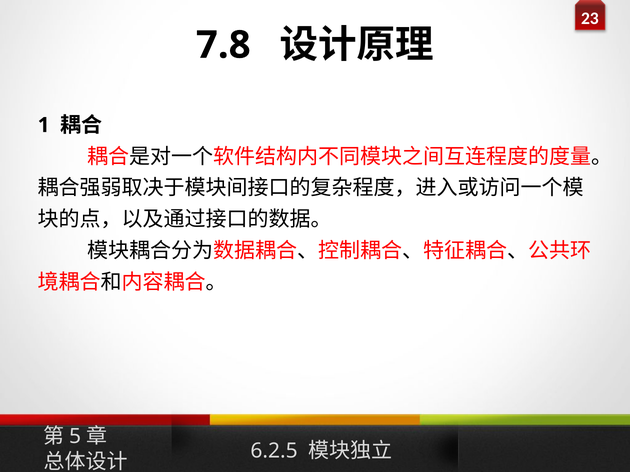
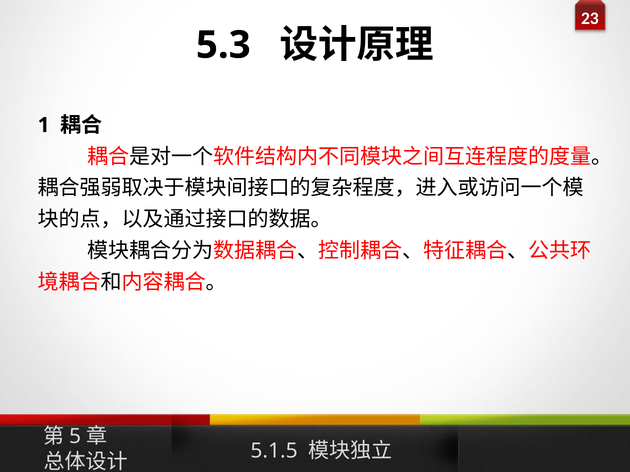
7.8: 7.8 -> 5.3
6.2.5: 6.2.5 -> 5.1.5
